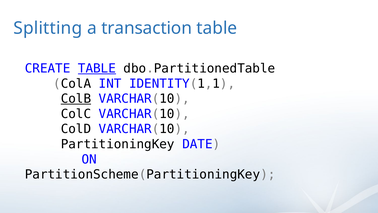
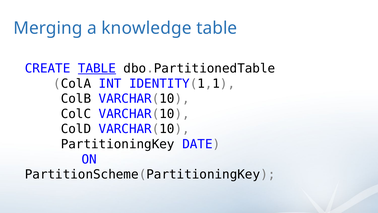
Splitting: Splitting -> Merging
transaction: transaction -> knowledge
ColB underline: present -> none
